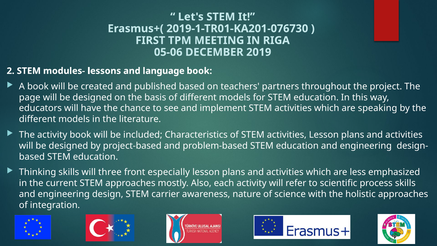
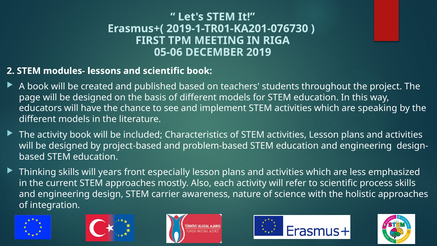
and language: language -> scientific
partners: partners -> students
three: three -> years
